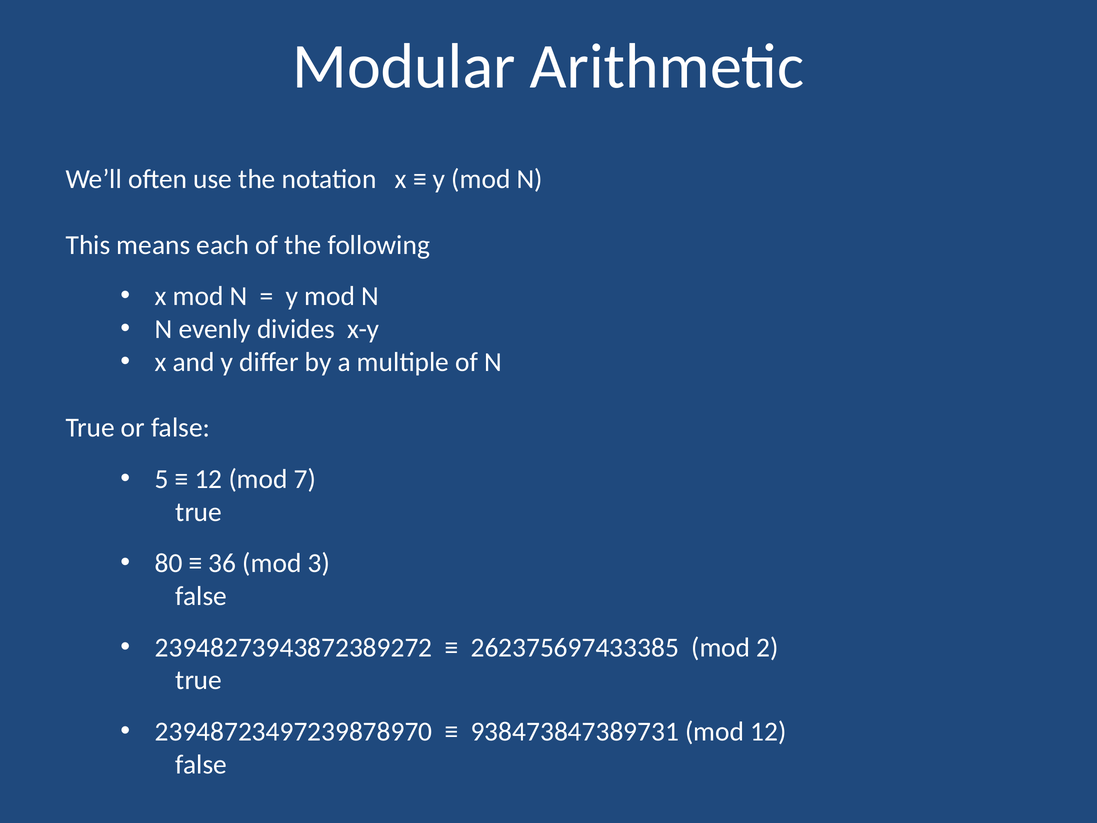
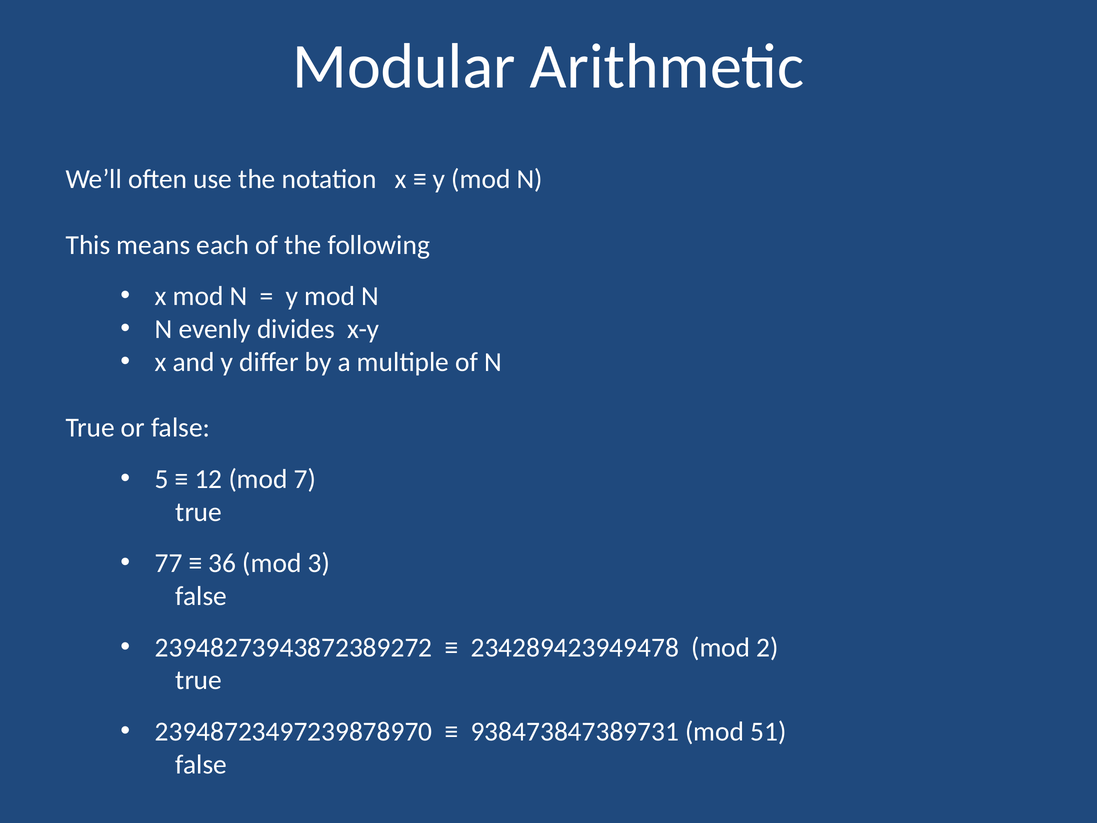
80: 80 -> 77
262375697433385: 262375697433385 -> 234289423949478
mod 12: 12 -> 51
